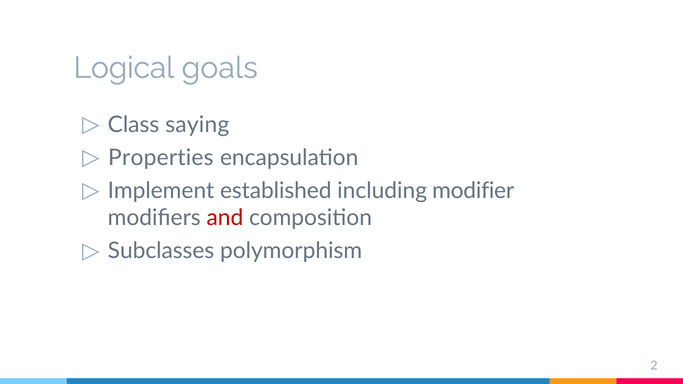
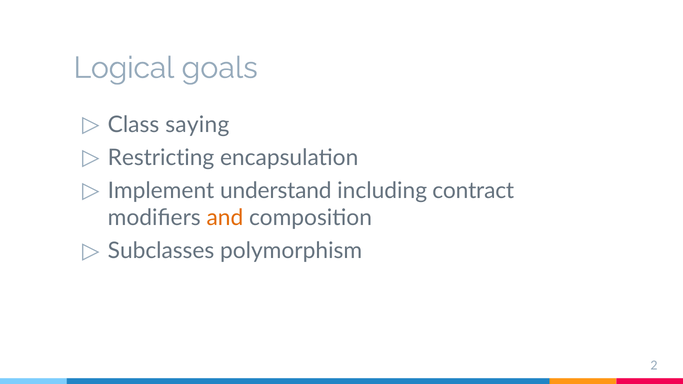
Properties: Properties -> Restricting
established: established -> understand
modifier: modifier -> contract
and colour: red -> orange
